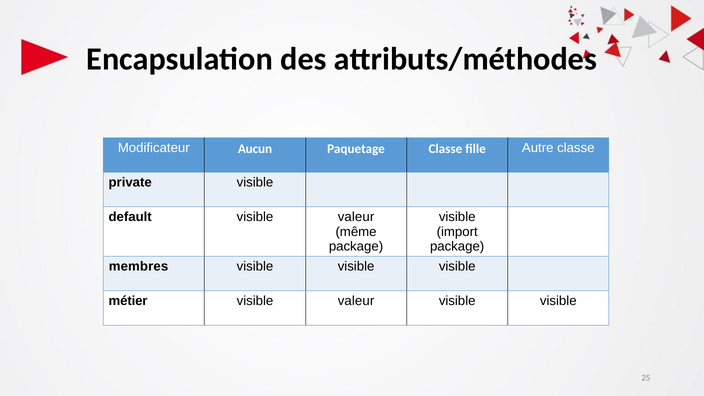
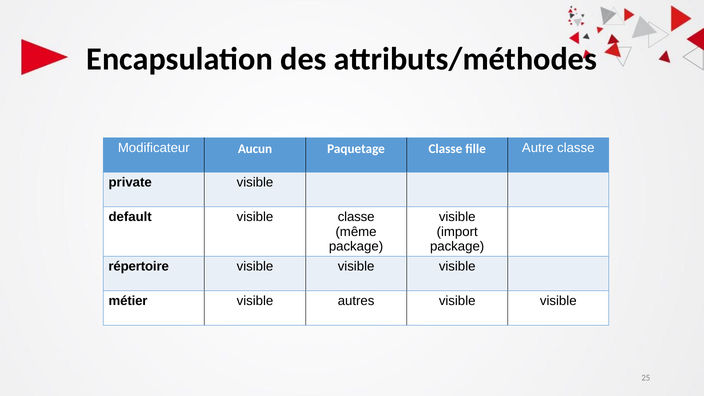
default visible valeur: valeur -> classe
membres: membres -> répertoire
valeur at (356, 301): valeur -> autres
